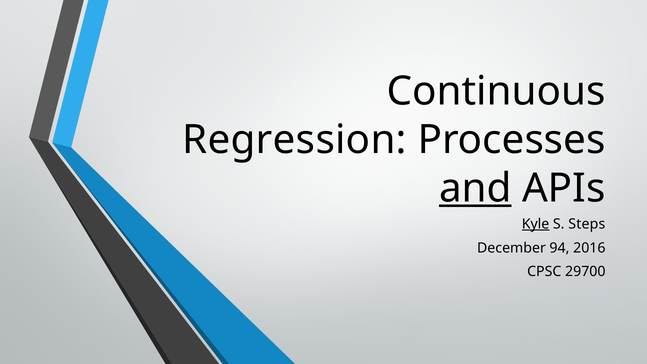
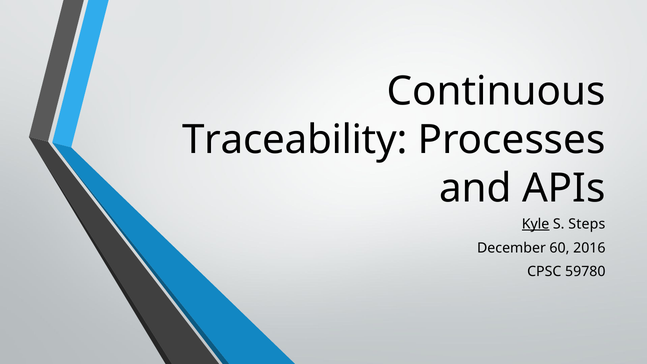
Regression: Regression -> Traceability
and underline: present -> none
94: 94 -> 60
29700: 29700 -> 59780
